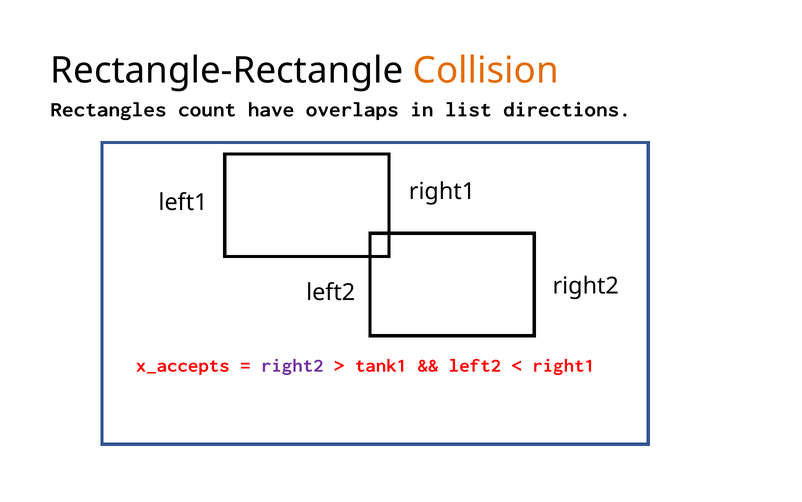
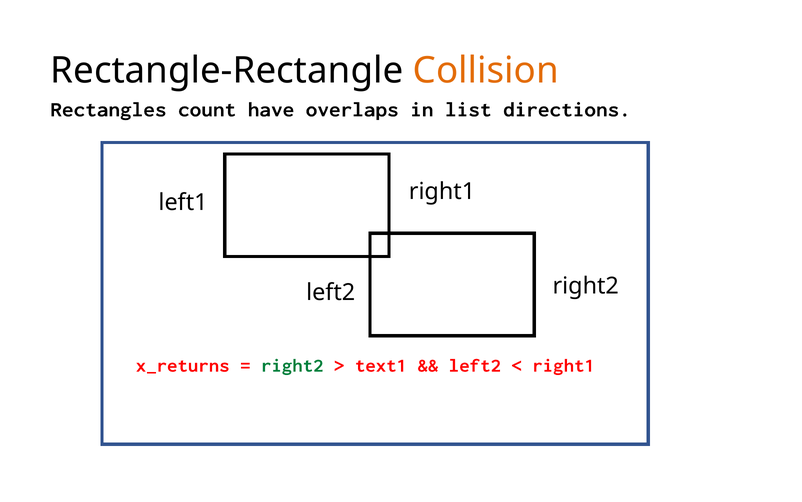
x_accepts: x_accepts -> x_returns
right2 at (292, 365) colour: purple -> green
tank1: tank1 -> text1
